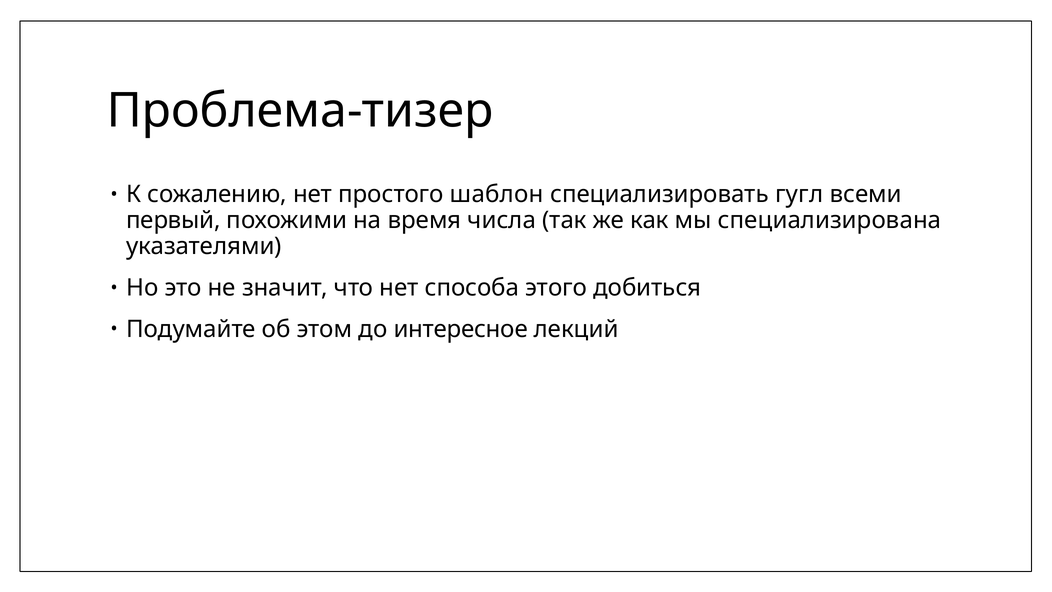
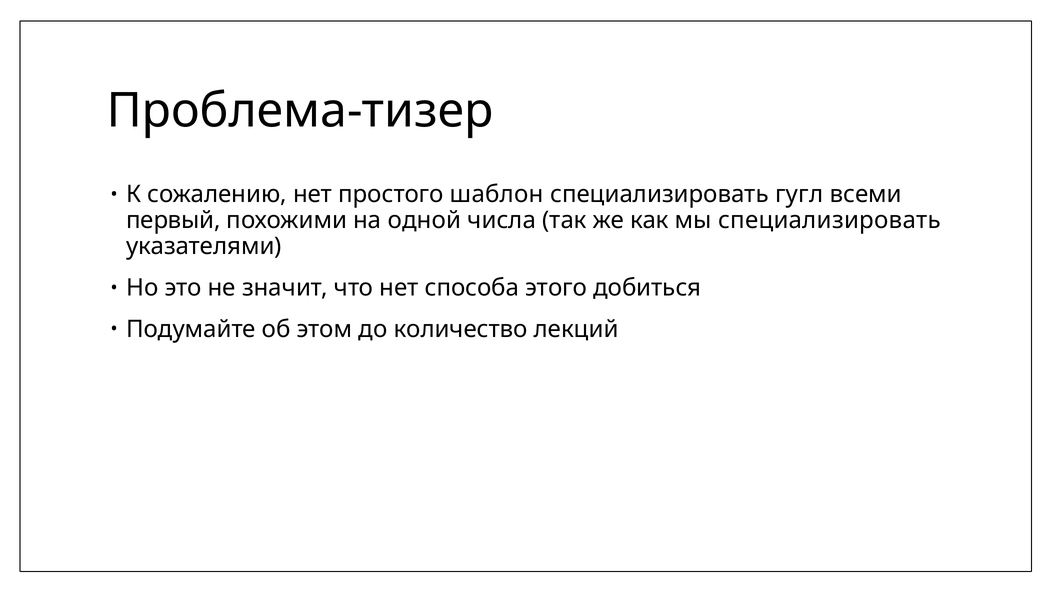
время: время -> одной
мы специализирована: специализирована -> специализировать
интересное: интересное -> количество
